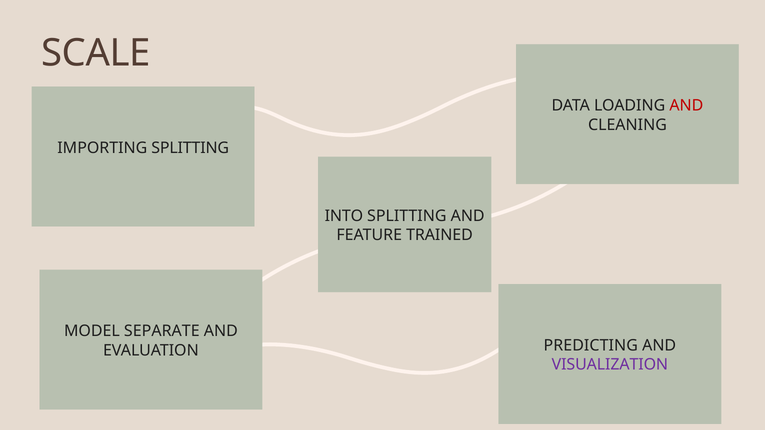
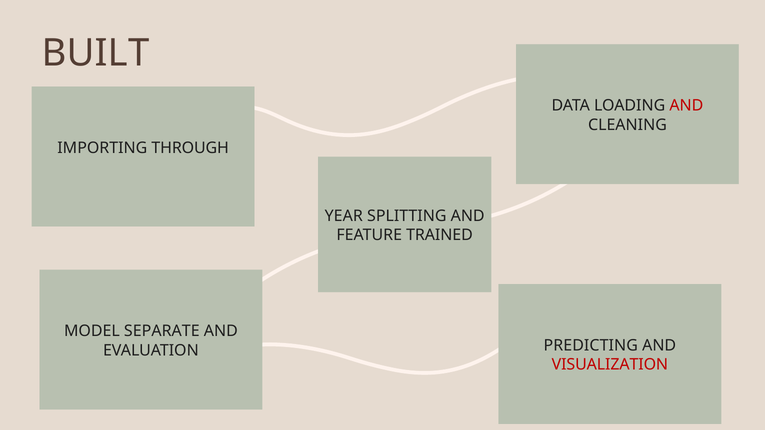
SCALE: SCALE -> BUILT
IMPORTING SPLITTING: SPLITTING -> THROUGH
INTO: INTO -> YEAR
VISUALIZATION colour: purple -> red
